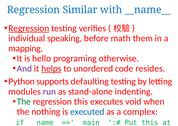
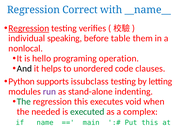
Similar: Similar -> Correct
math: math -> table
mapping: mapping -> nonlocal
otherwise: otherwise -> operation
And colour: purple -> black
helps underline: present -> none
resides: resides -> clauses
defaulting: defaulting -> issubclass
nothing: nothing -> needed
executed colour: blue -> green
